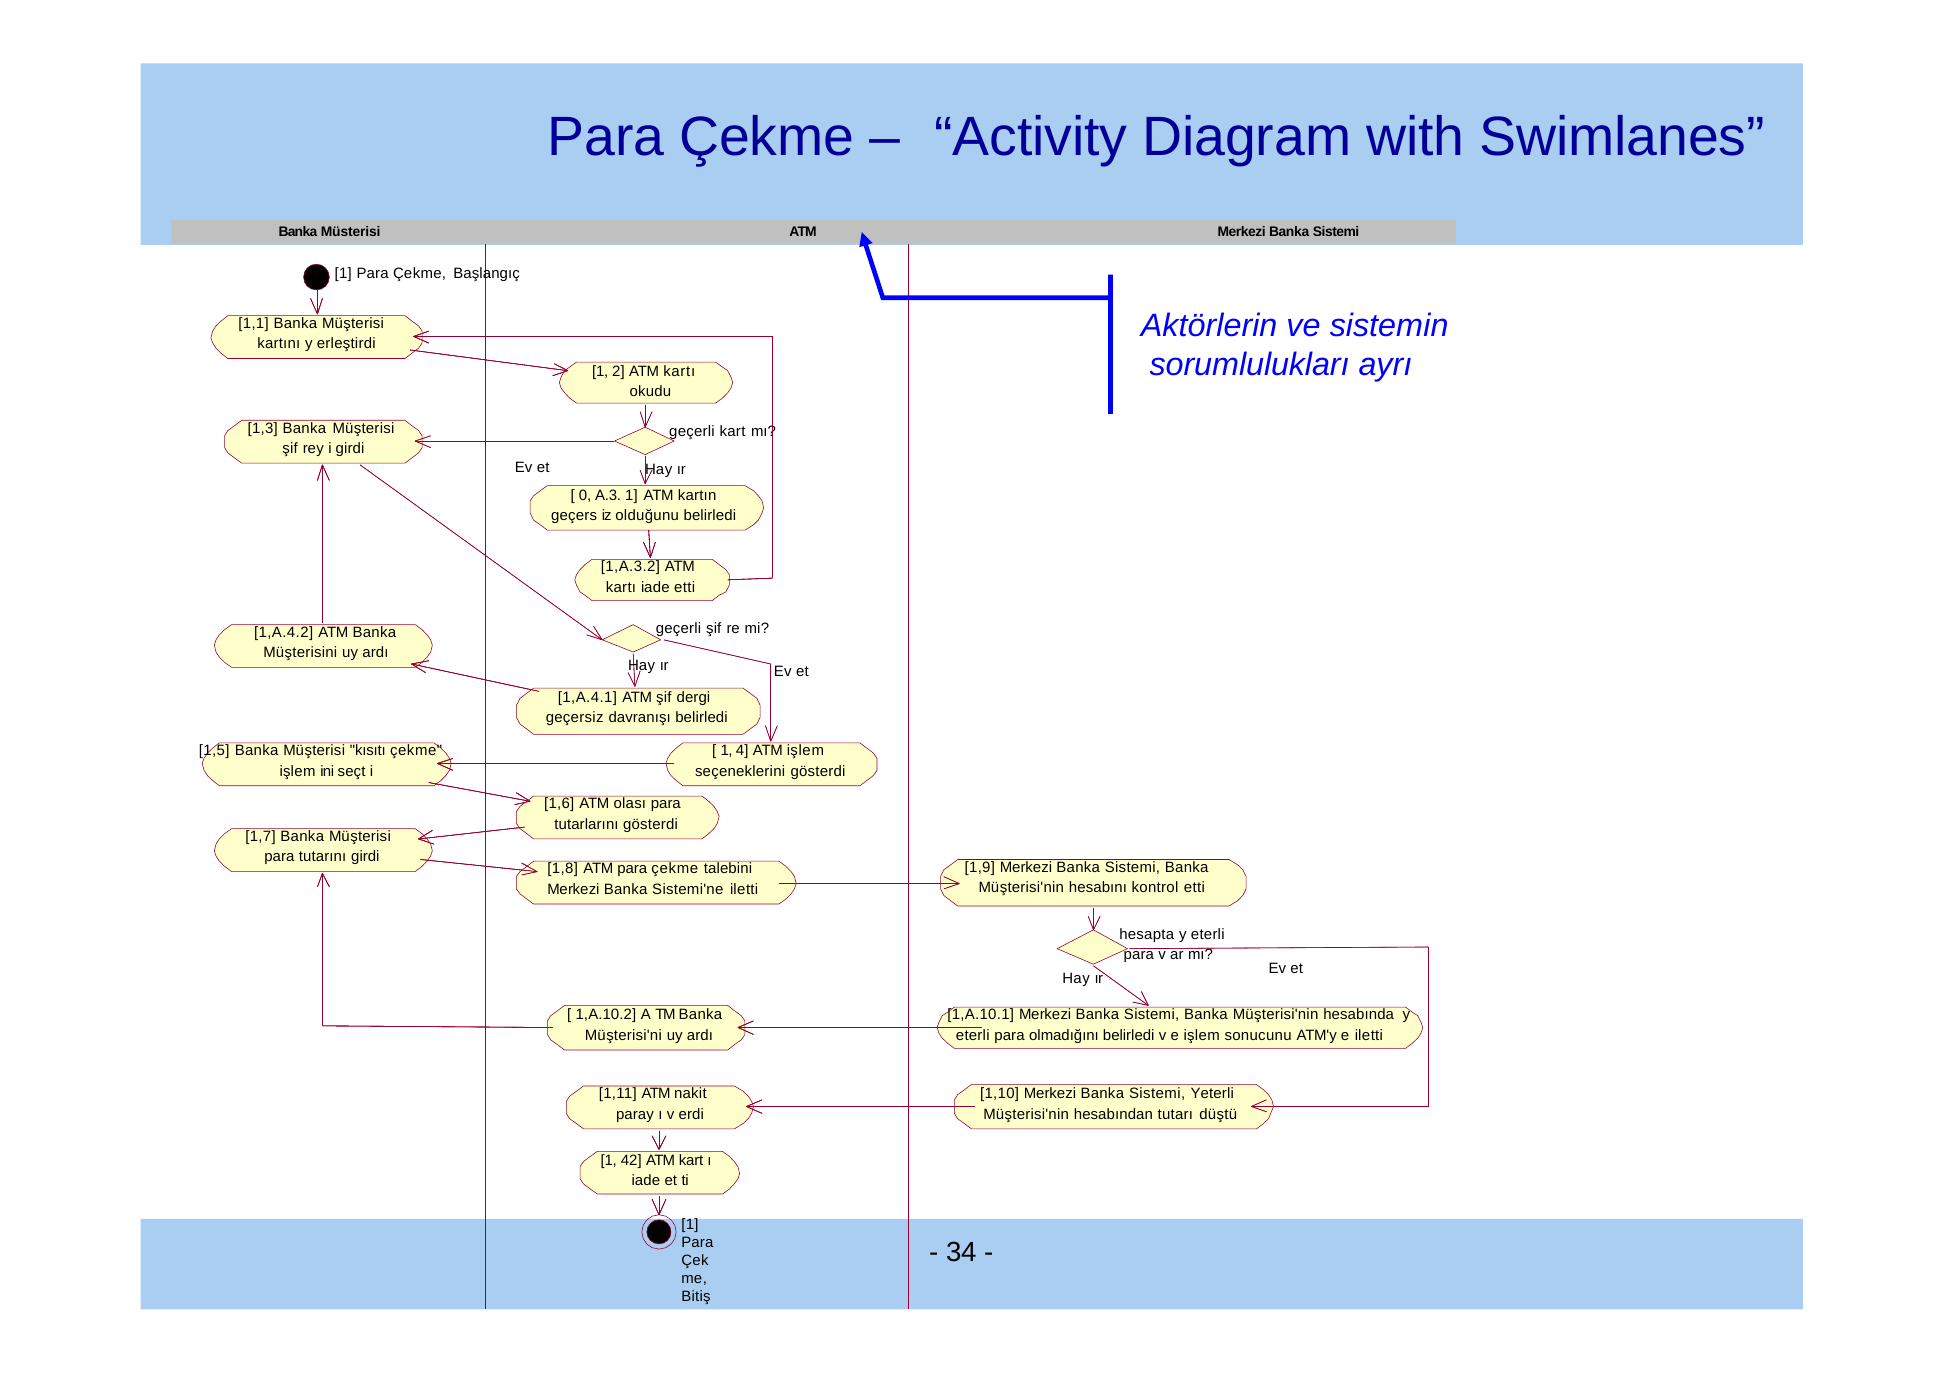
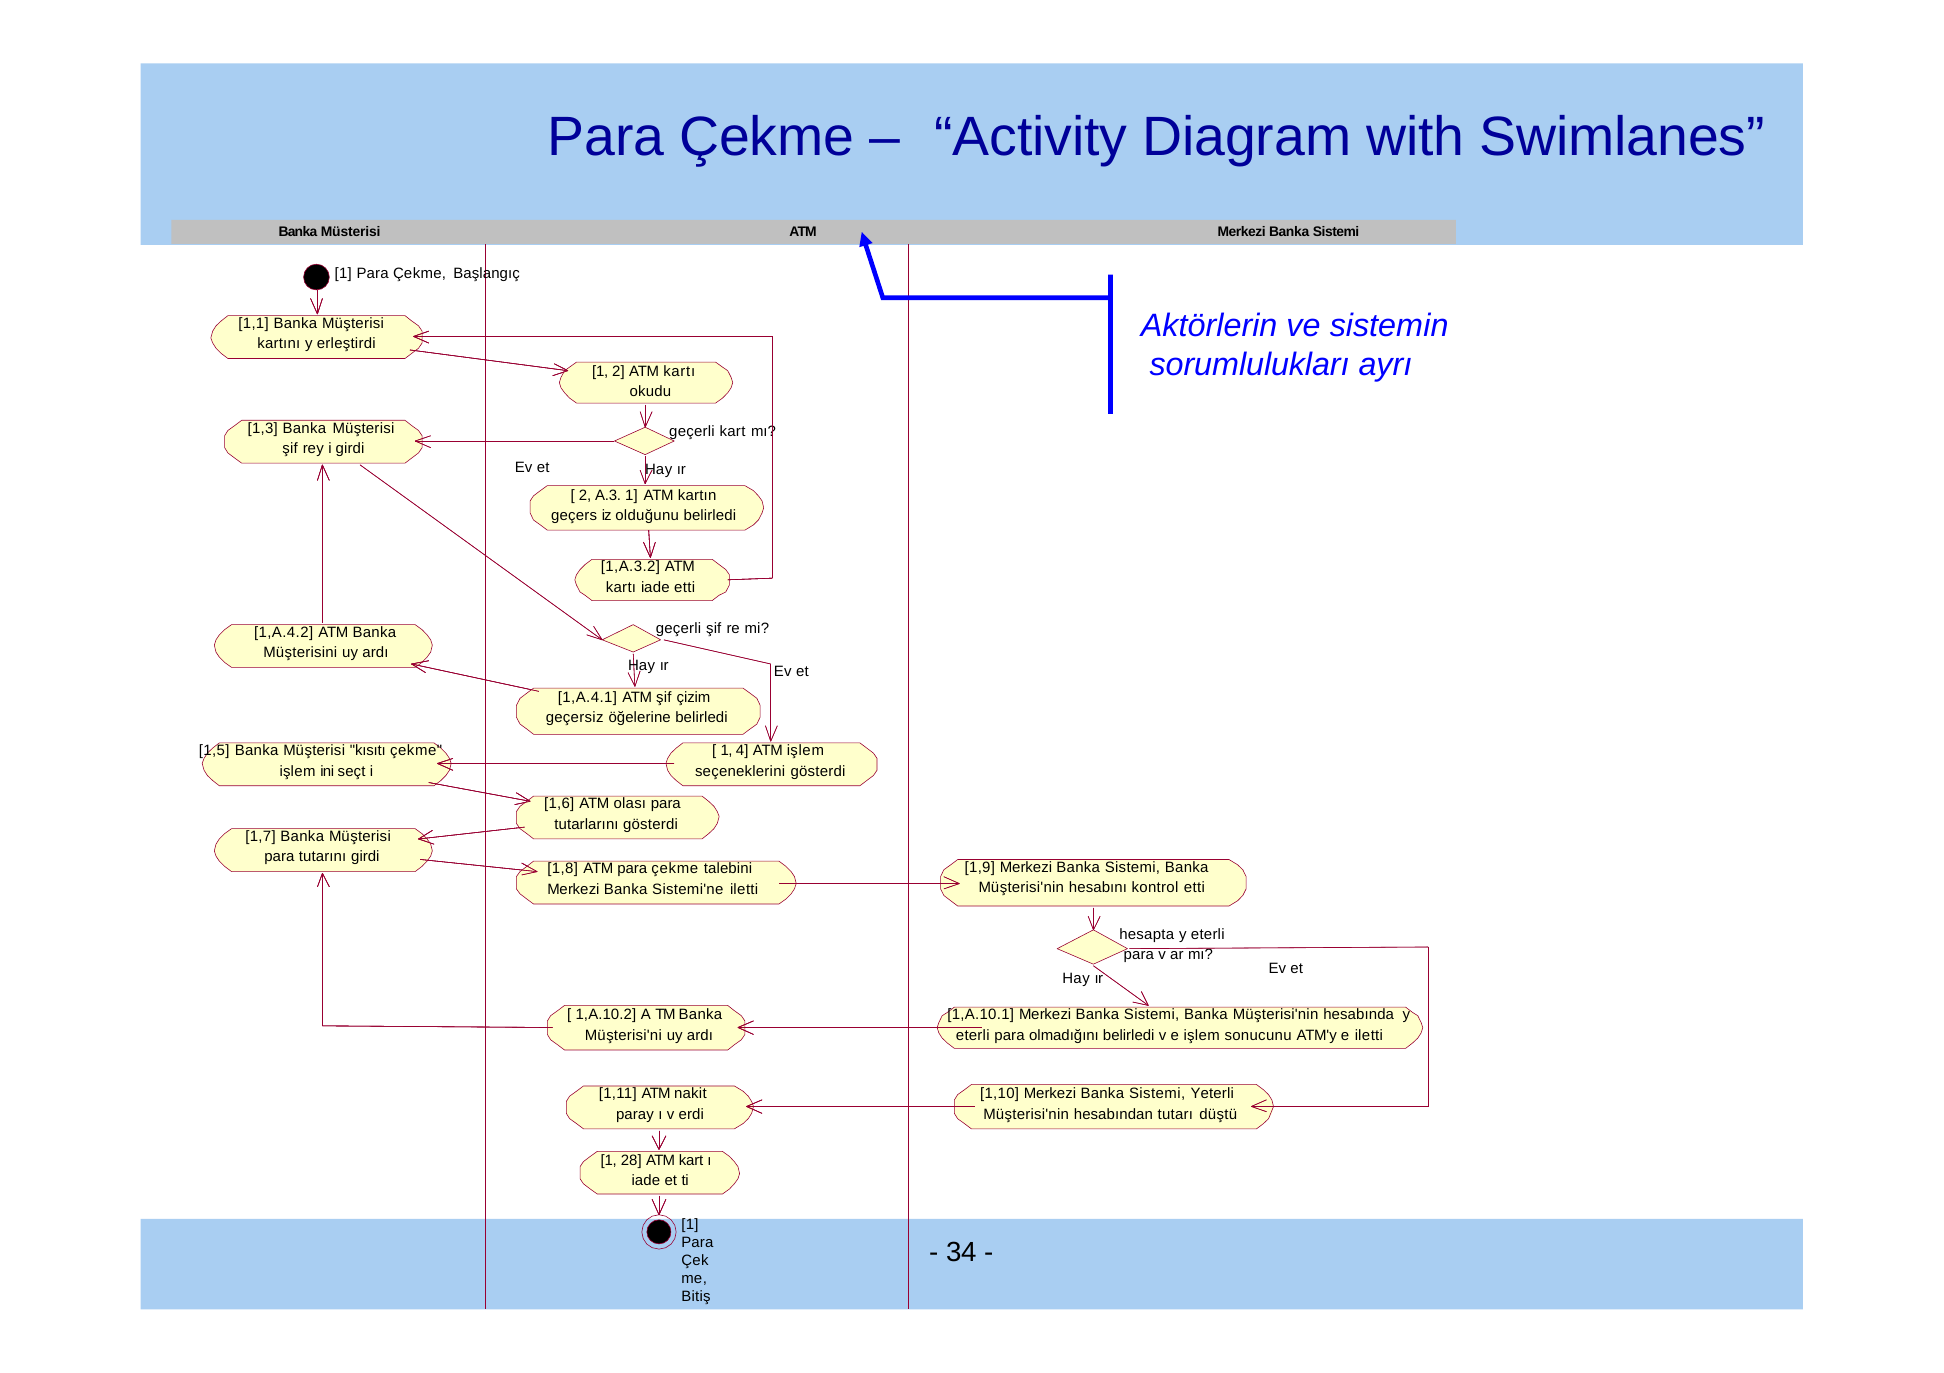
0 at (585, 495): 0 -> 2
dergi: dergi -> çizim
davranışı: davranışı -> öğelerine
42: 42 -> 28
